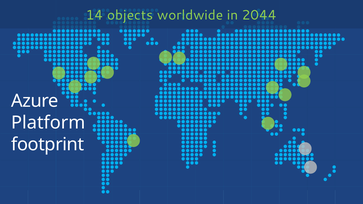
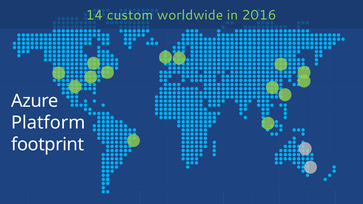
objects: objects -> custom
2044: 2044 -> 2016
